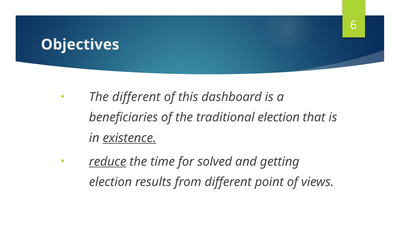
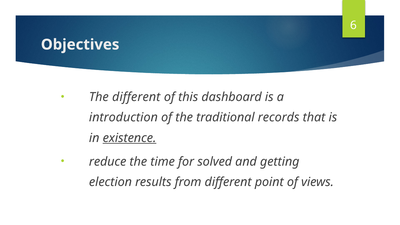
beneficiaries: beneficiaries -> introduction
traditional election: election -> records
reduce underline: present -> none
